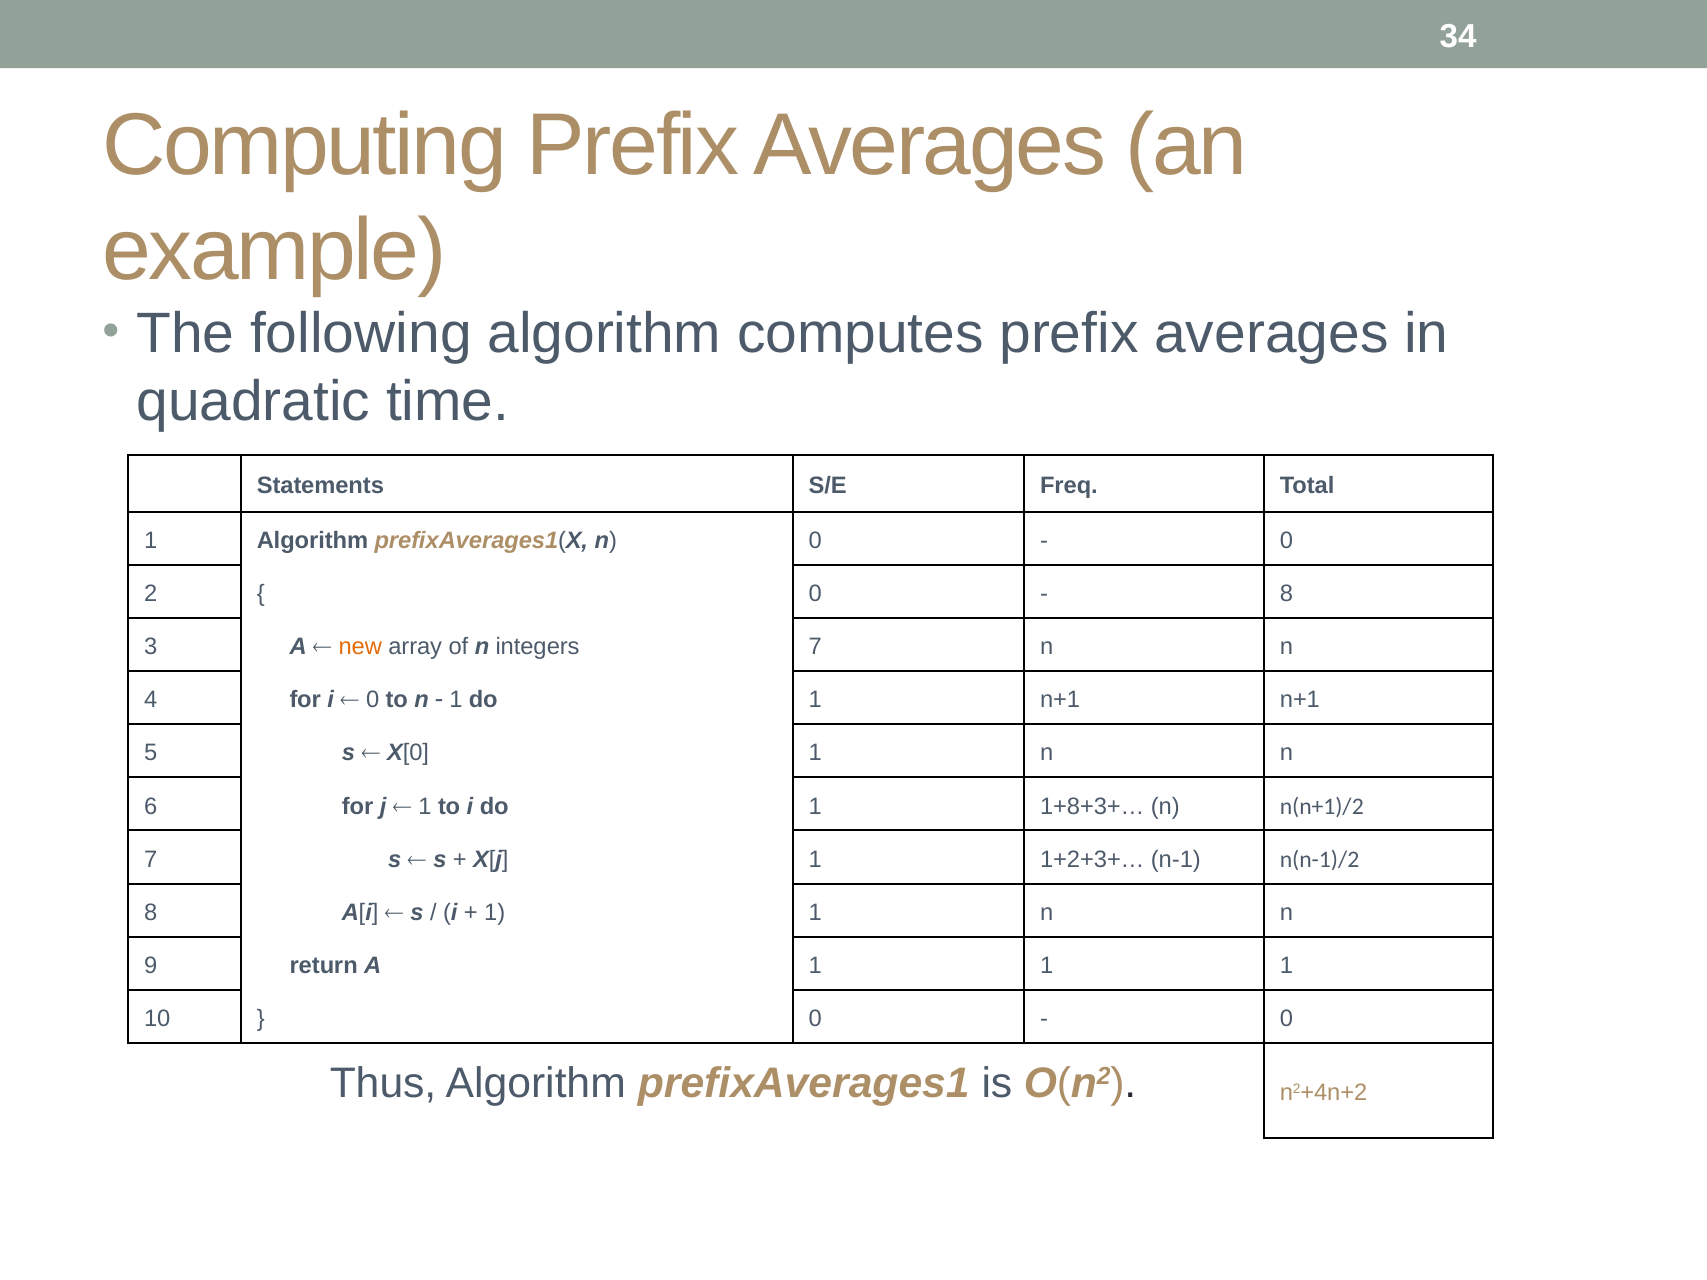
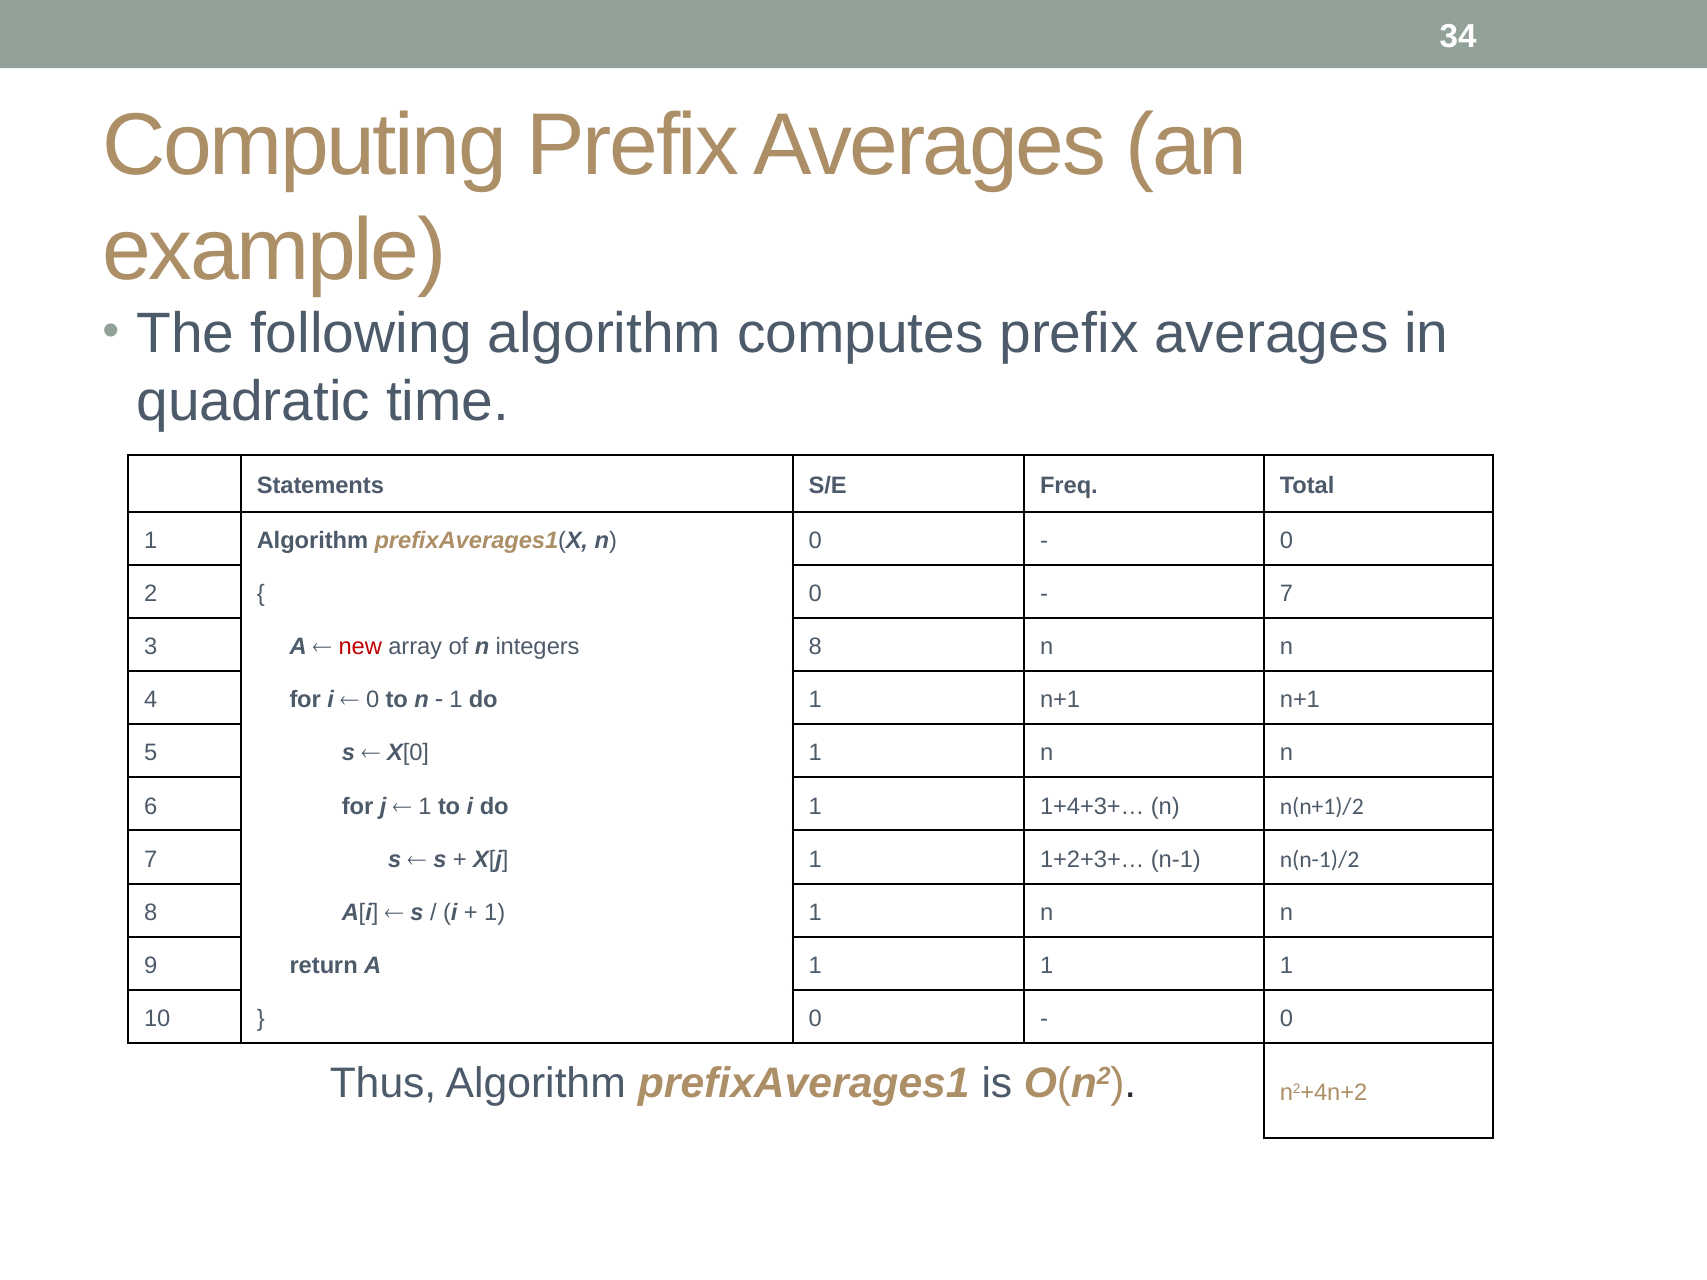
8 at (1287, 594): 8 -> 7
new colour: orange -> red
integers 7: 7 -> 8
1+8+3+…: 1+8+3+… -> 1+4+3+…
